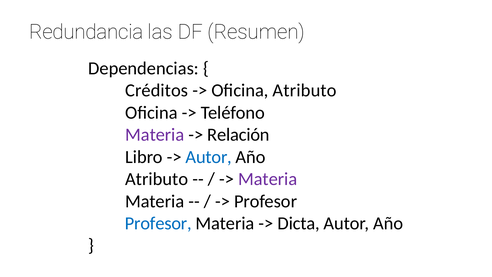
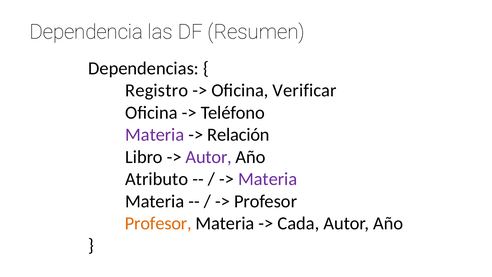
Redundancia: Redundancia -> Dependencia
Créditos: Créditos -> Registro
Oficina Atributo: Atributo -> Verificar
Autor at (209, 157) colour: blue -> purple
Profesor at (158, 223) colour: blue -> orange
Dicta: Dicta -> Cada
